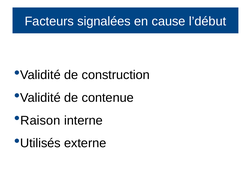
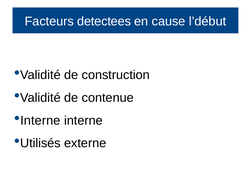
signalées: signalées -> detectees
Raison at (40, 121): Raison -> Interne
